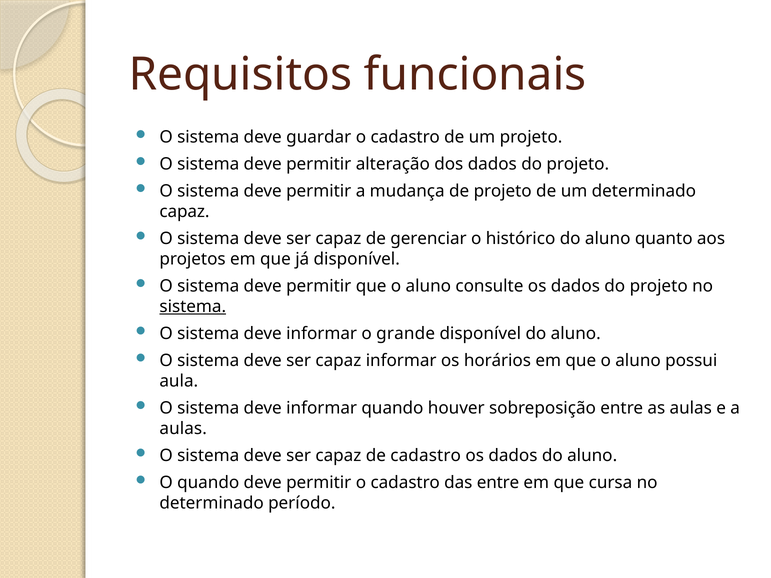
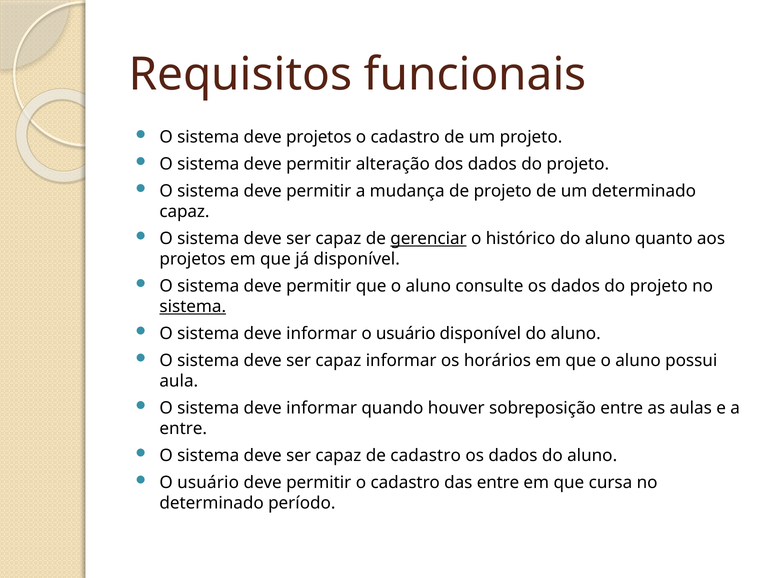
deve guardar: guardar -> projetos
gerenciar underline: none -> present
informar o grande: grande -> usuário
aulas at (183, 429): aulas -> entre
quando at (208, 483): quando -> usuário
